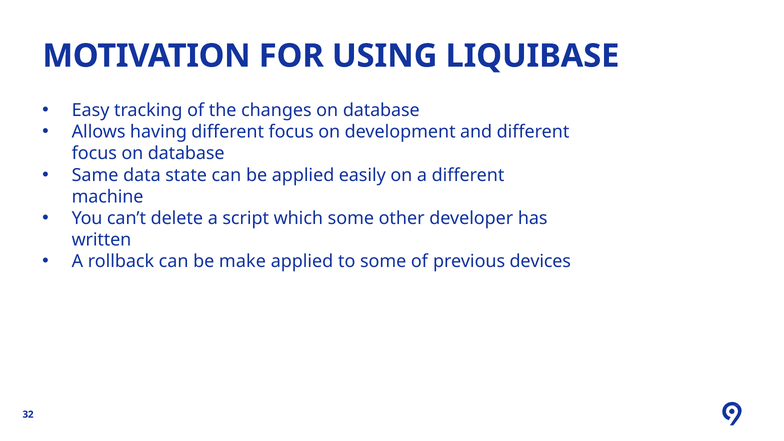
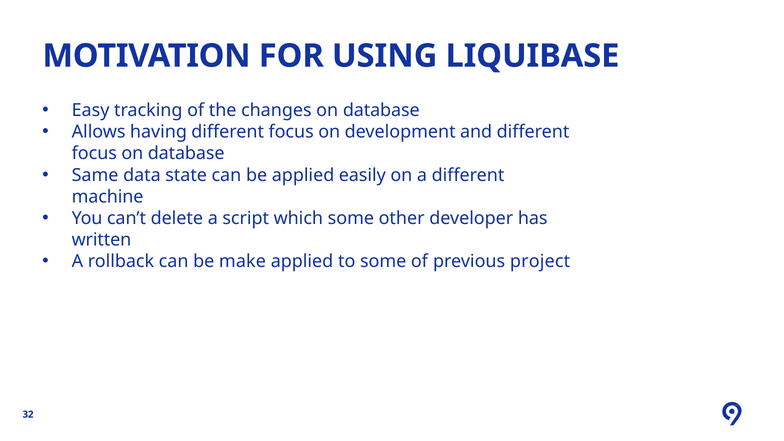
devices: devices -> project
